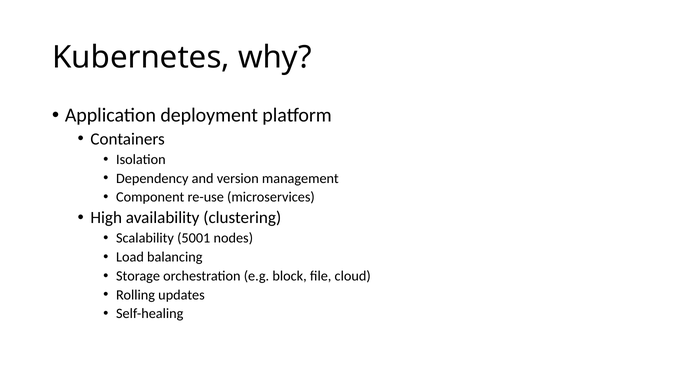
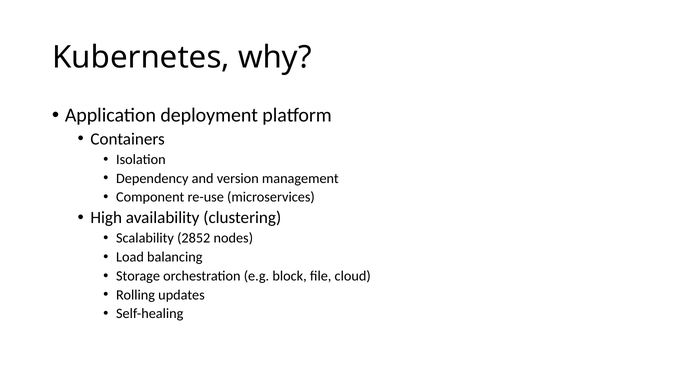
5001: 5001 -> 2852
